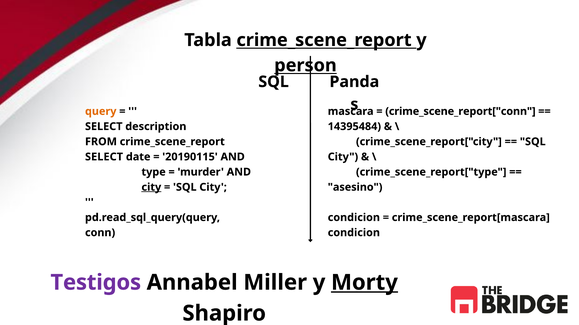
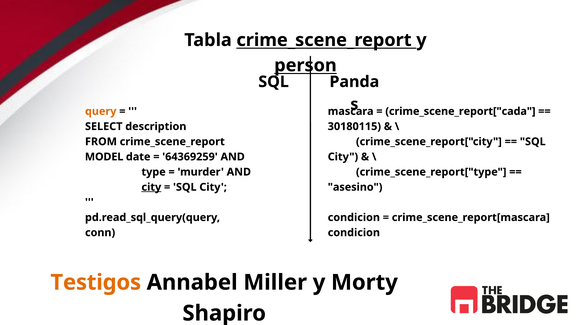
crime_scene_report["conn: crime_scene_report["conn -> crime_scene_report["cada
14395484: 14395484 -> 30180115
SELECT at (104, 157): SELECT -> MODEL
20190115: 20190115 -> 64369259
Testigos colour: purple -> orange
Morty underline: present -> none
